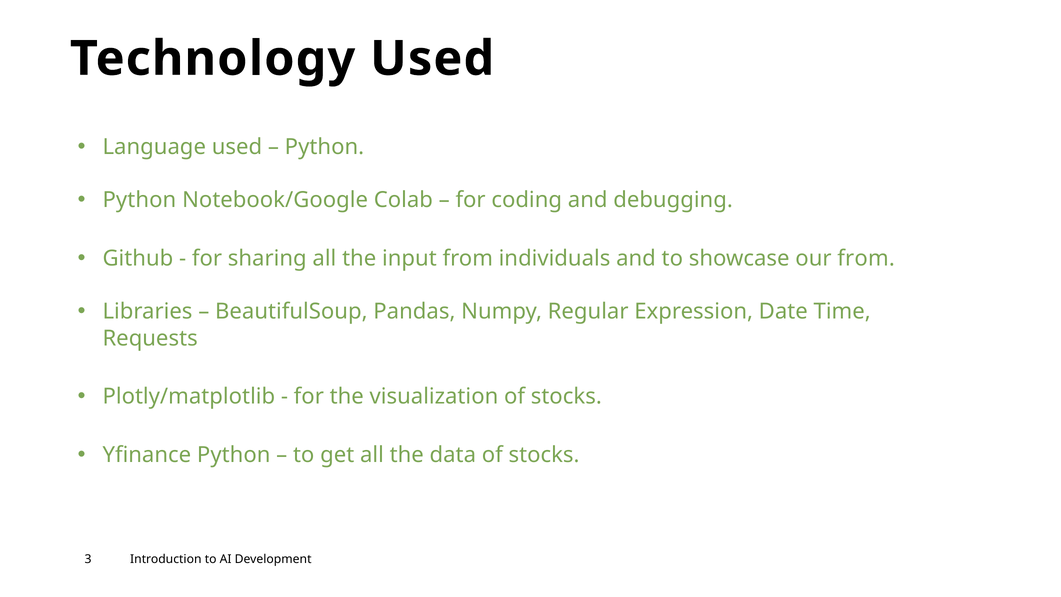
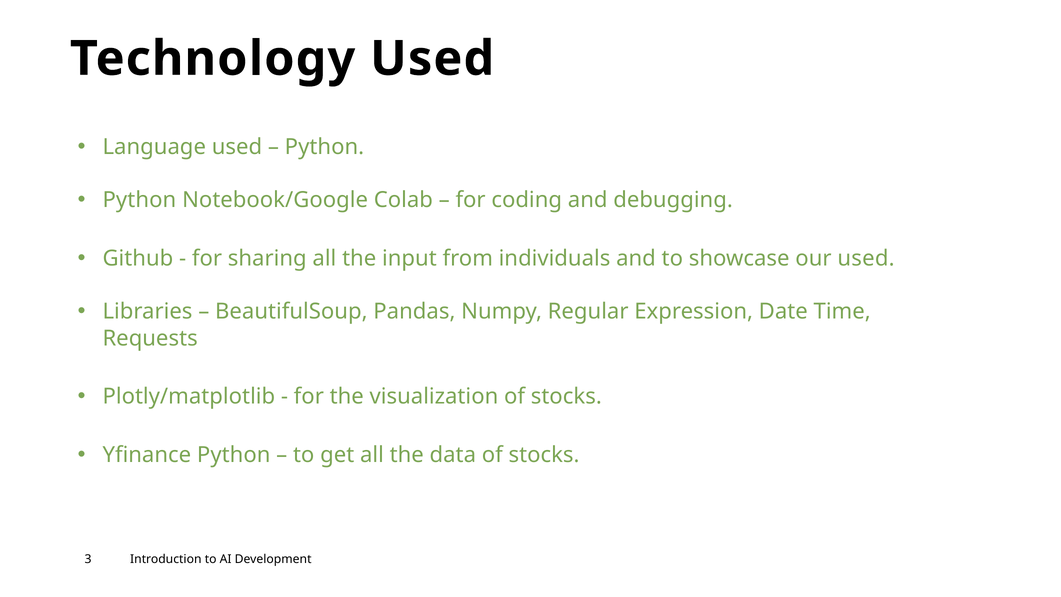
our from: from -> used
